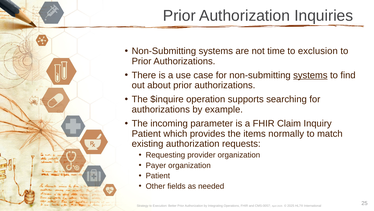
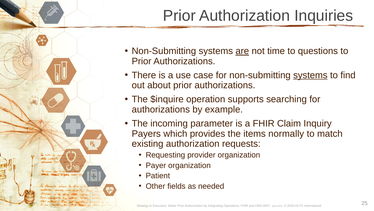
are underline: none -> present
exclusion: exclusion -> questions
Patient at (146, 133): Patient -> Payers
